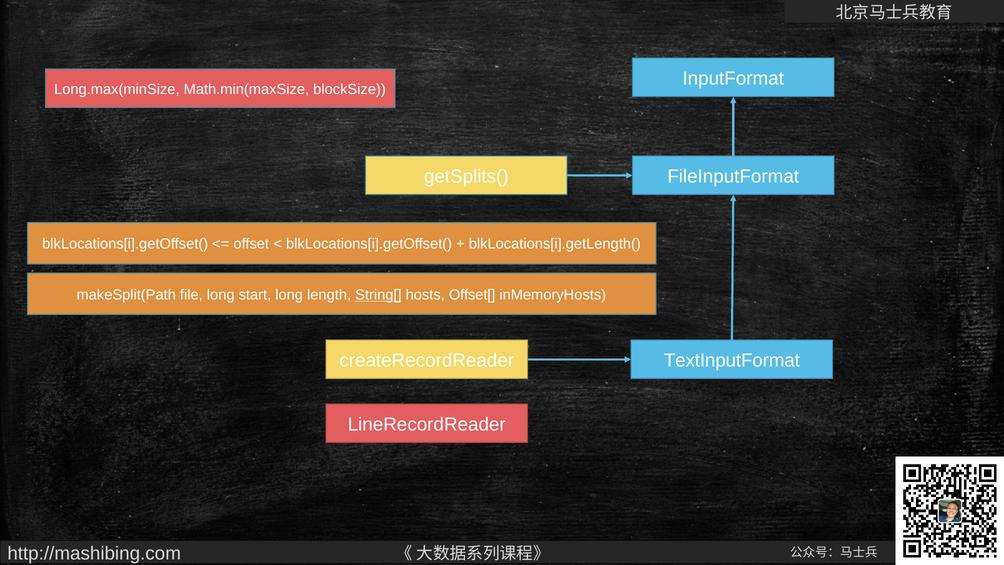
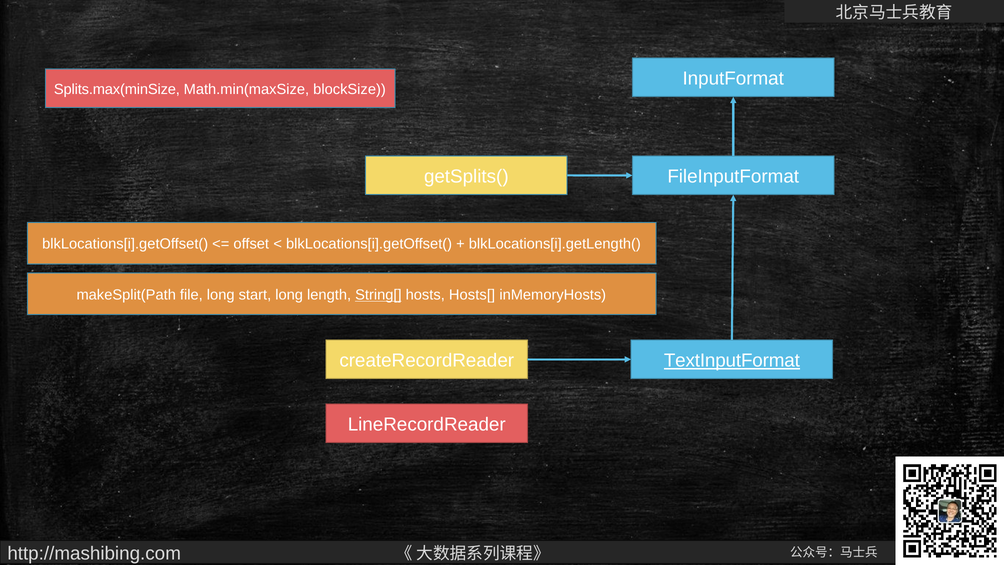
Long.max(minSize: Long.max(minSize -> Splits.max(minSize
Offset[: Offset[ -> Hosts[
TextInputFormat underline: none -> present
